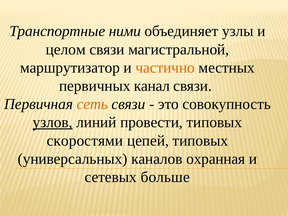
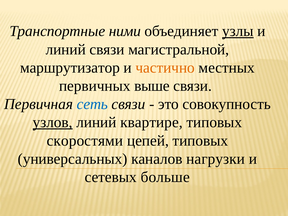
узлы underline: none -> present
целом at (66, 49): целом -> линий
канал: канал -> выше
сеть colour: orange -> blue
провести: провести -> квартире
охранная: охранная -> нагрузки
